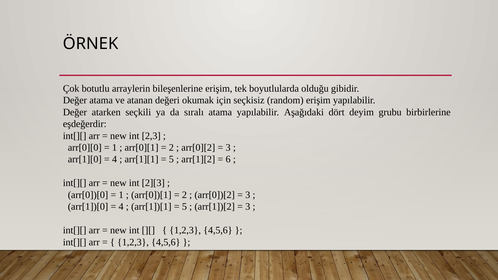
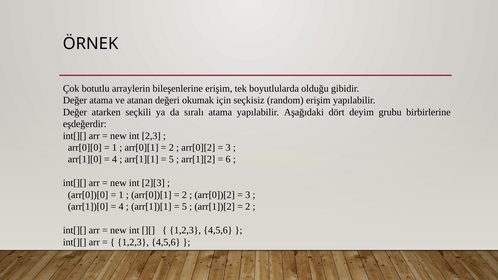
3 at (248, 207): 3 -> 2
